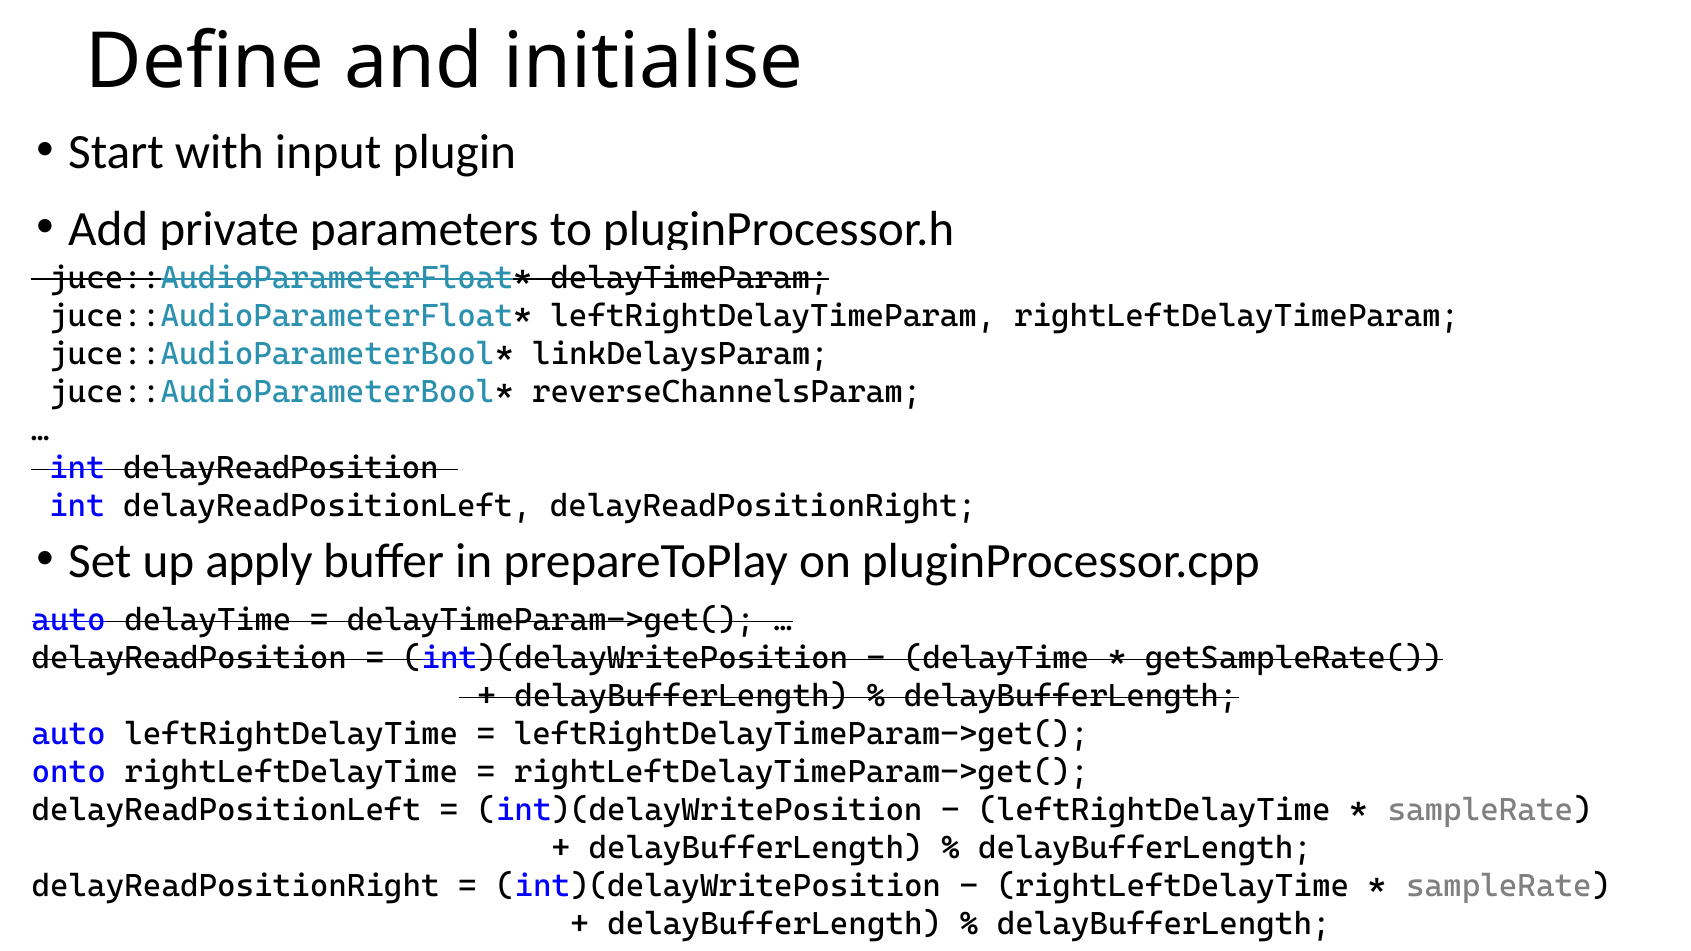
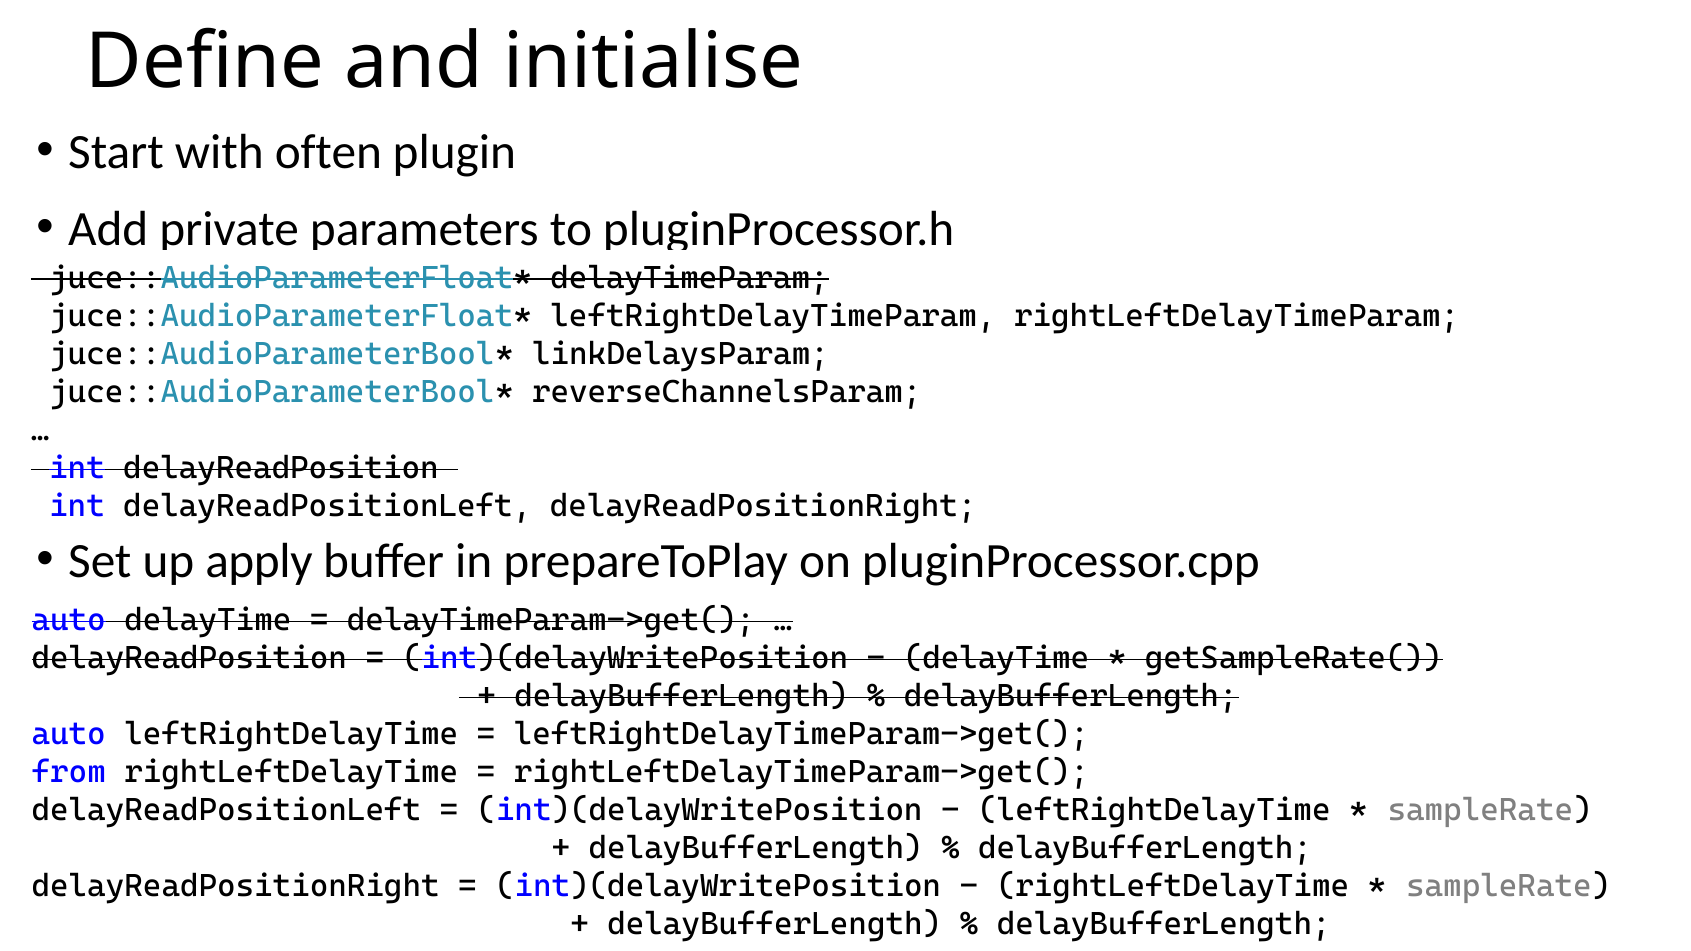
input: input -> often
onto: onto -> from
